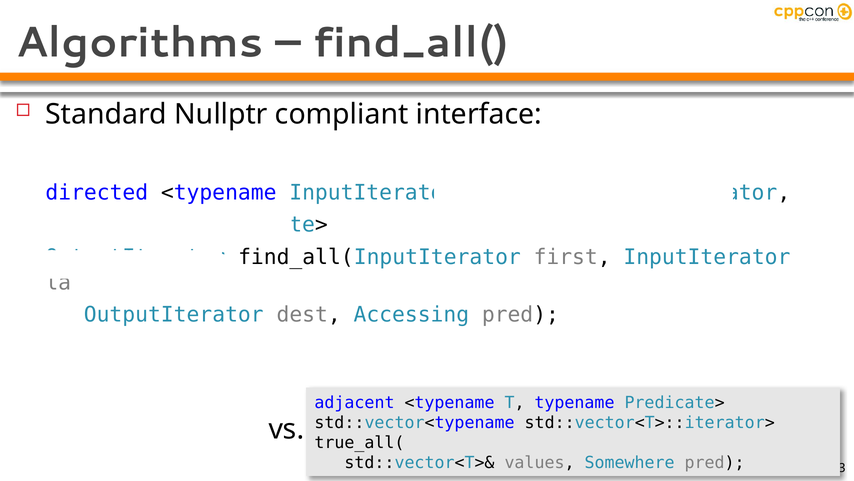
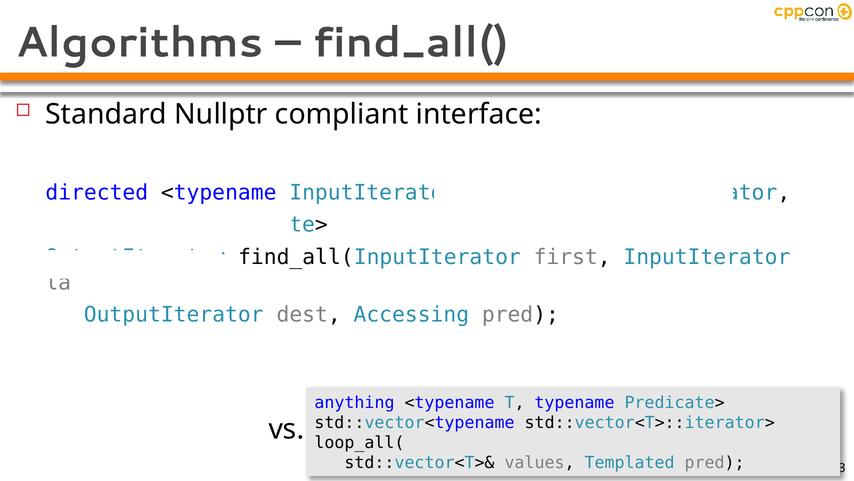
adjacent: adjacent -> anything
true_all(: true_all( -> loop_all(
Somewhere: Somewhere -> Templated
